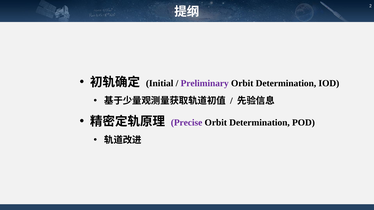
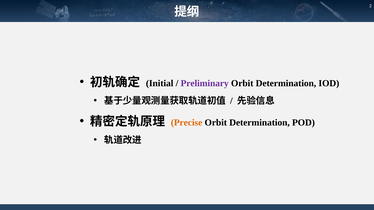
Precise colour: purple -> orange
